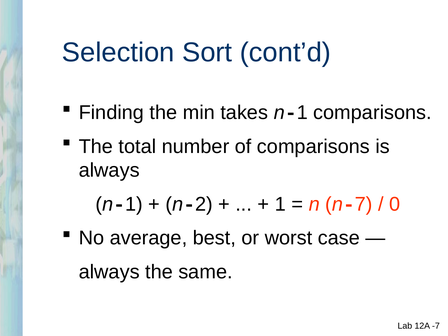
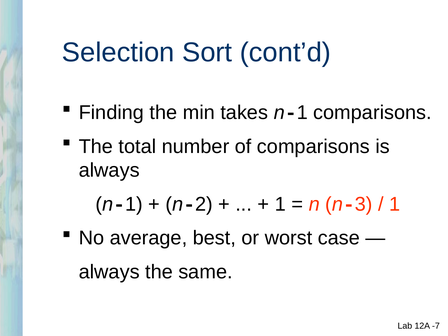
7: 7 -> 3
0 at (395, 204): 0 -> 1
